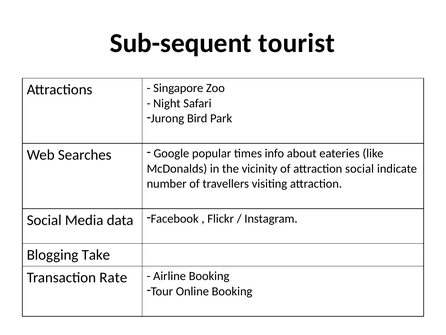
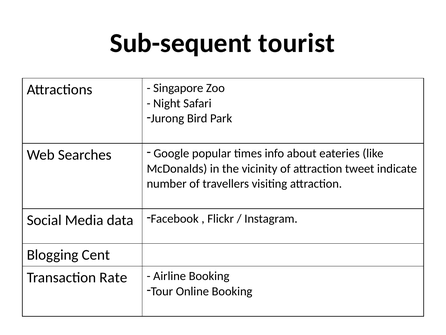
of attraction social: social -> tweet
Take: Take -> Cent
